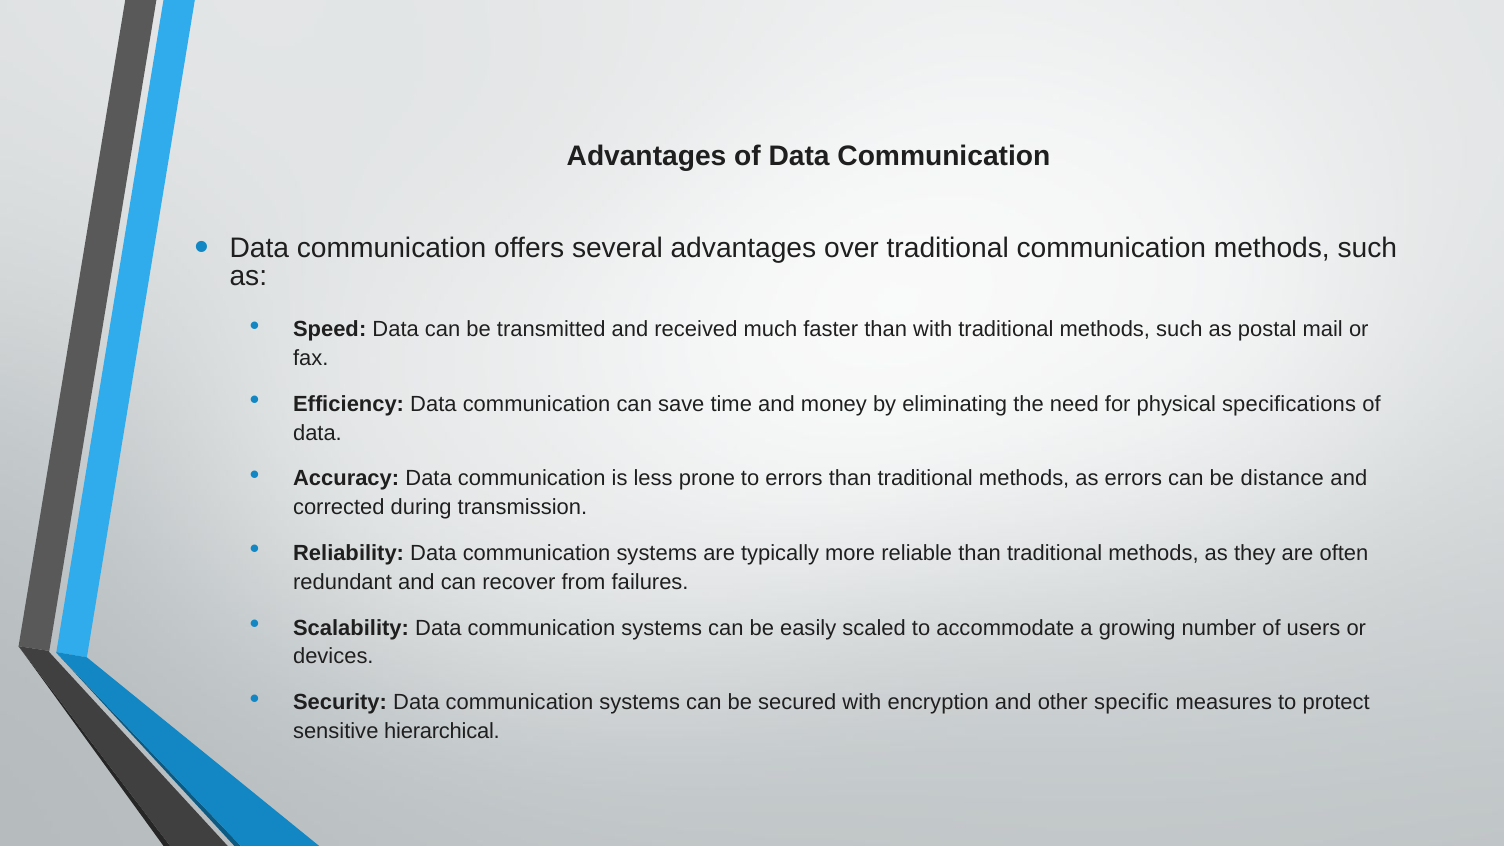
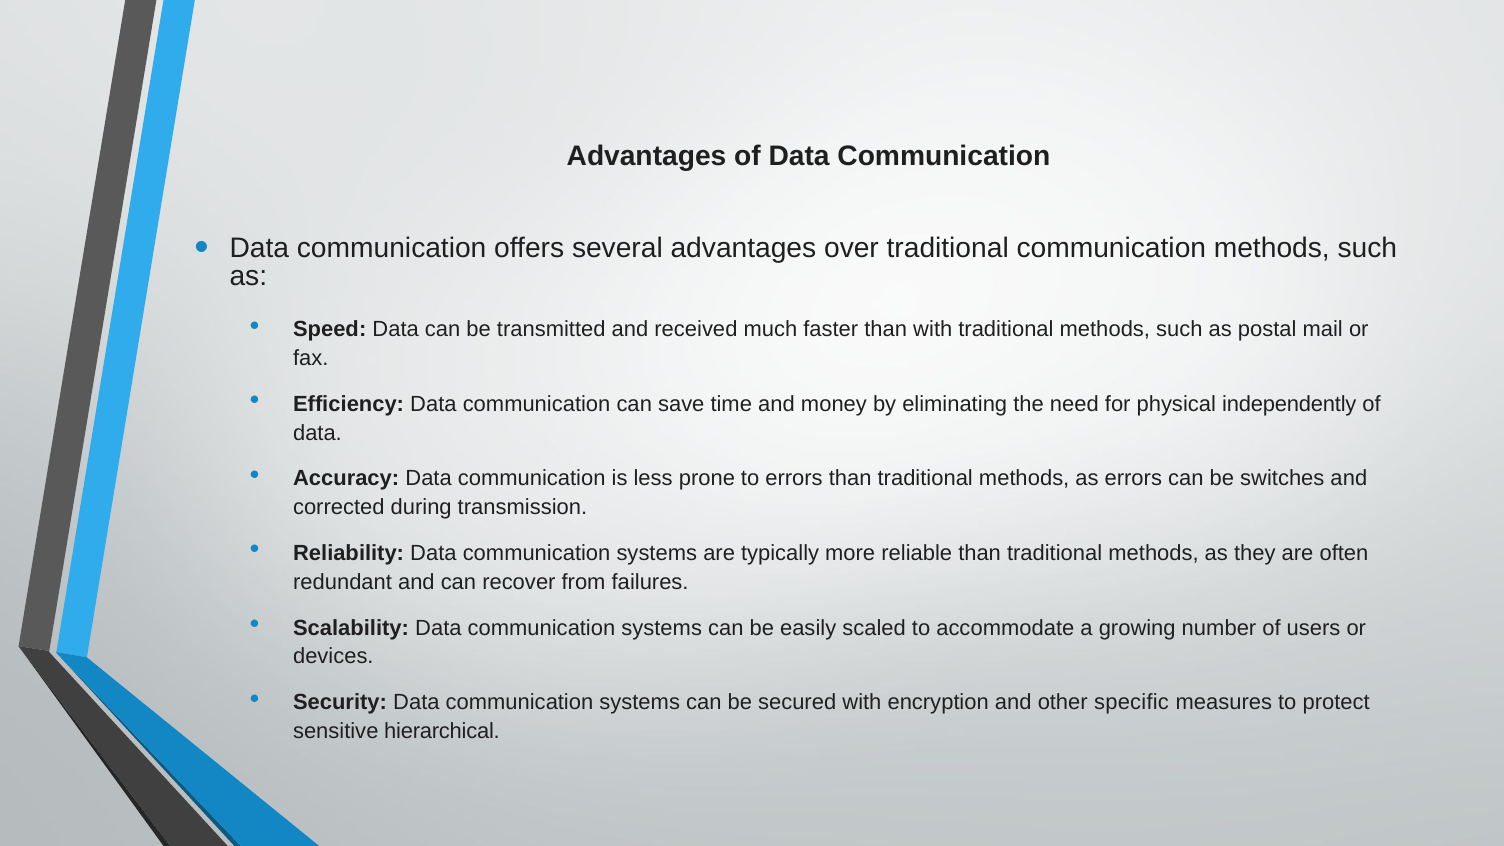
specifications: specifications -> independently
distance: distance -> switches
